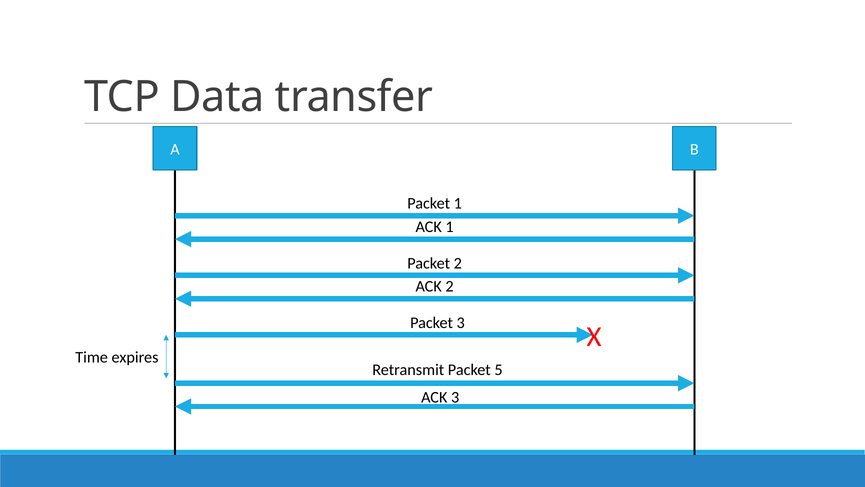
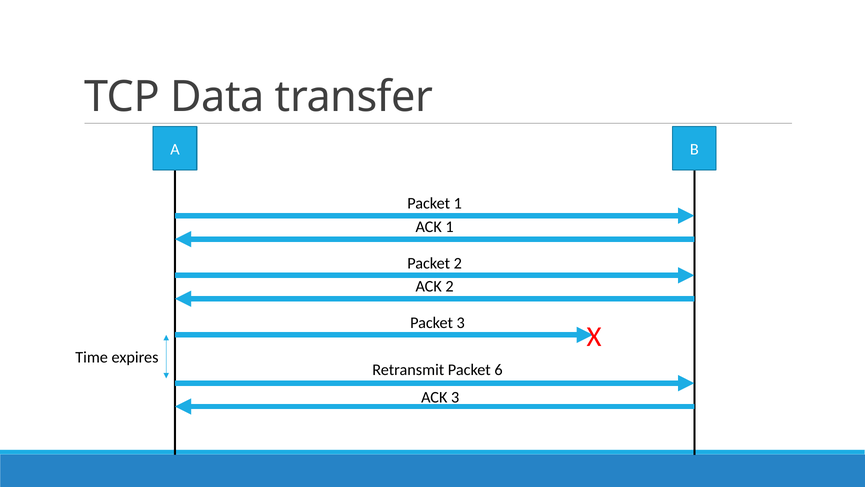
5: 5 -> 6
